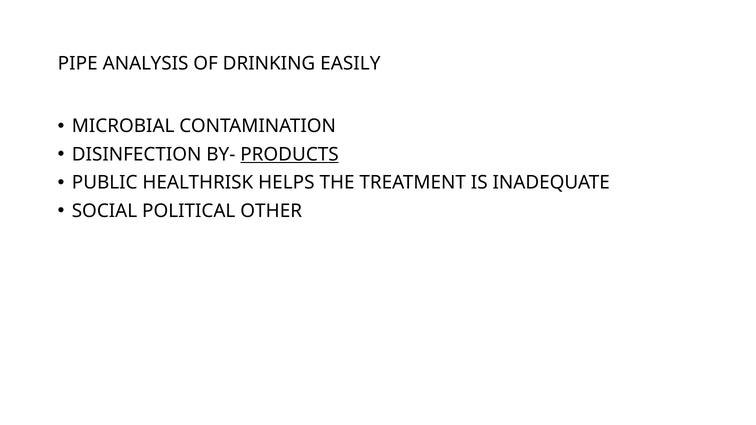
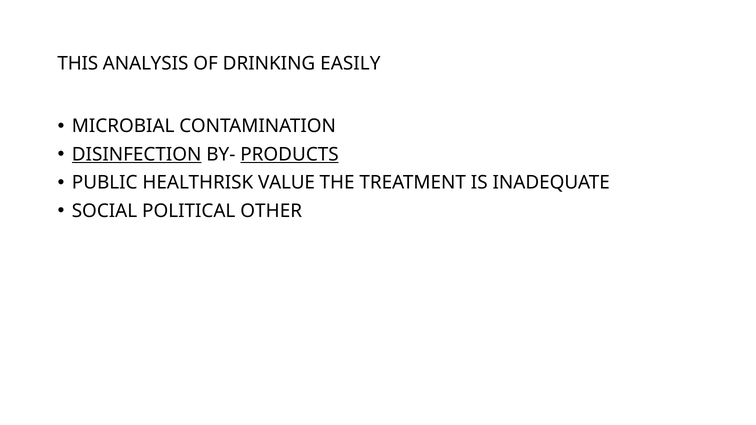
PIPE: PIPE -> THIS
DISINFECTION underline: none -> present
HELPS: HELPS -> VALUE
